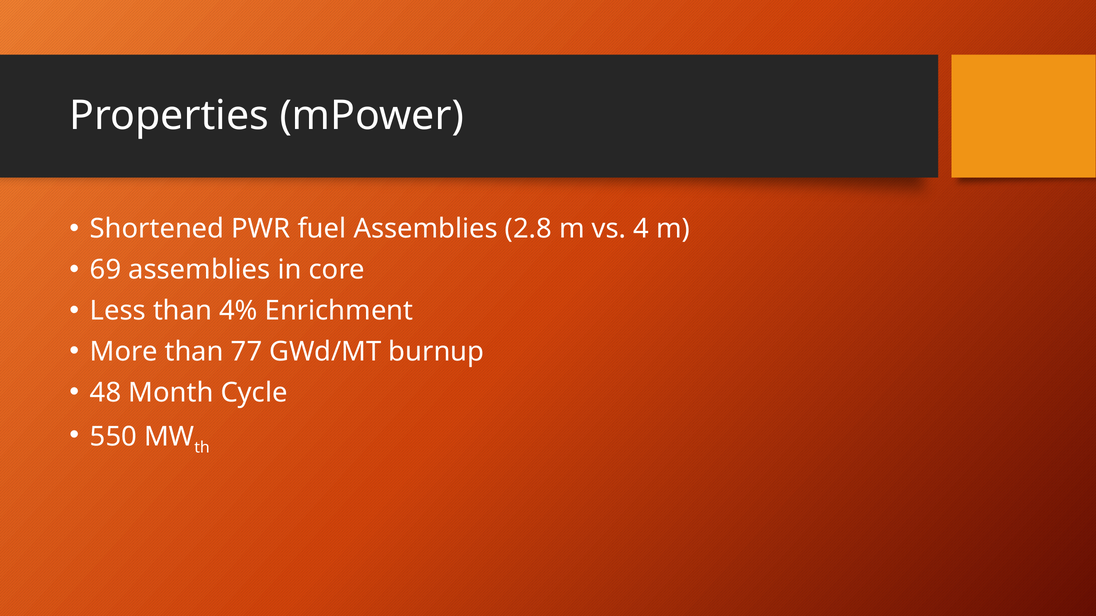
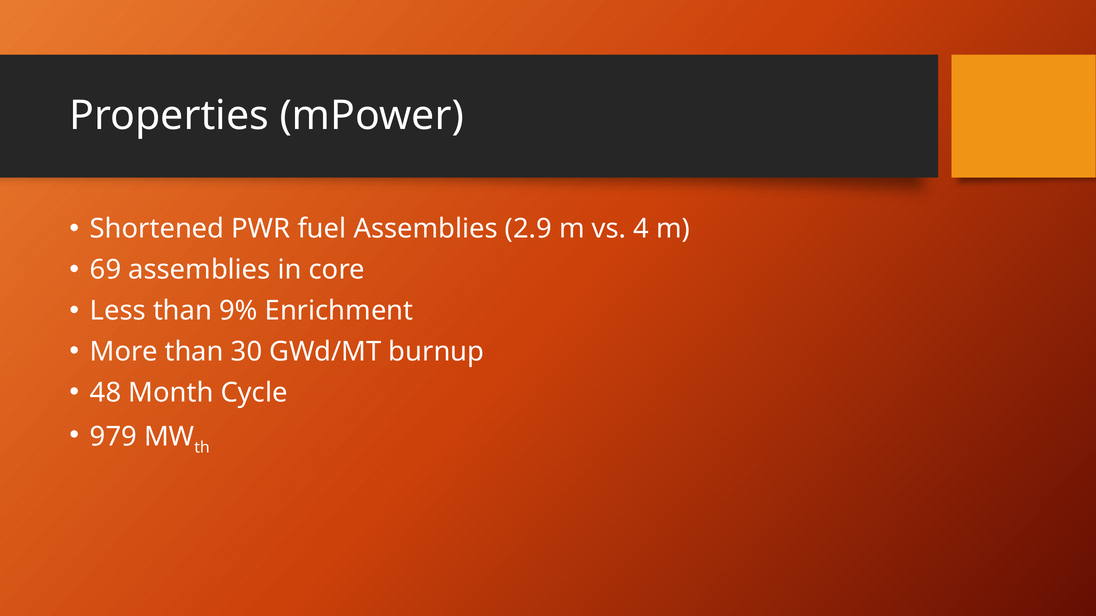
2.8: 2.8 -> 2.9
4%: 4% -> 9%
77: 77 -> 30
550: 550 -> 979
